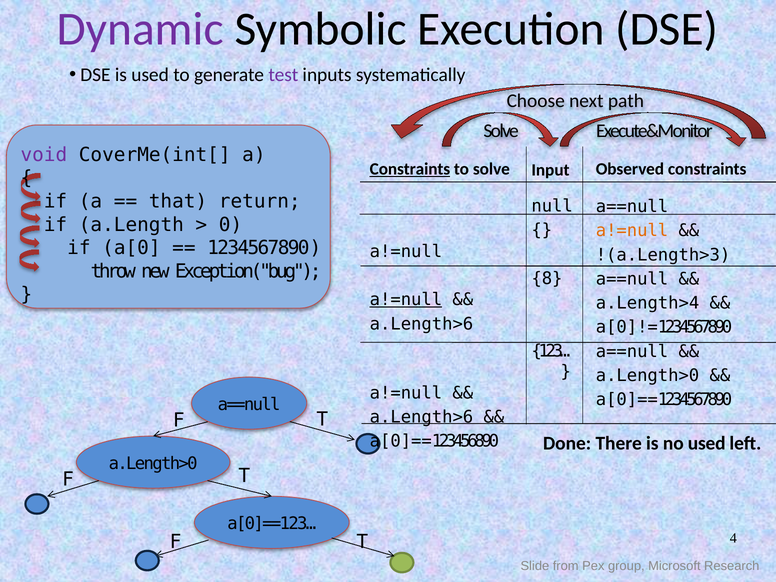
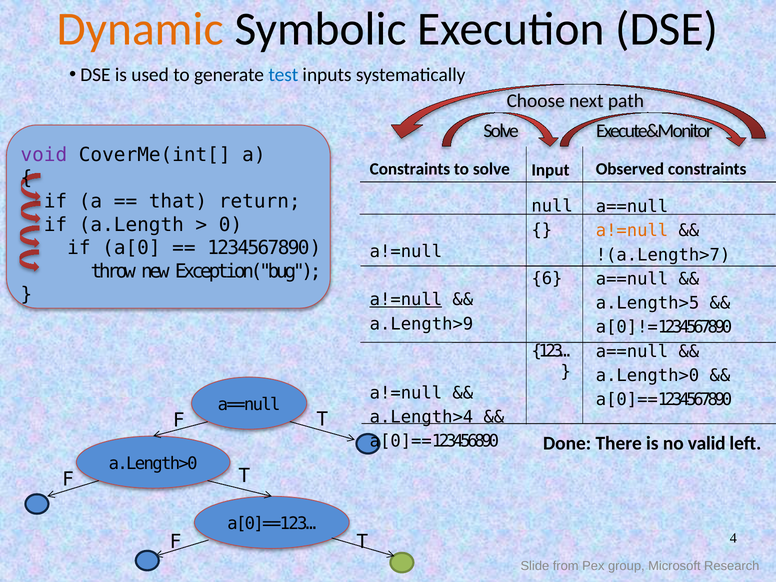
Dynamic colour: purple -> orange
test colour: purple -> blue
Constraints at (410, 169) underline: present -> none
!(a.Length>3: !(a.Length>3 -> !(a.Length>7
8: 8 -> 6
a.Length>4: a.Length>4 -> a.Length>5
a.Length>6 at (421, 324): a.Length>6 -> a.Length>9
a.Length>6 at (421, 417): a.Length>6 -> a.Length>4
no used: used -> valid
